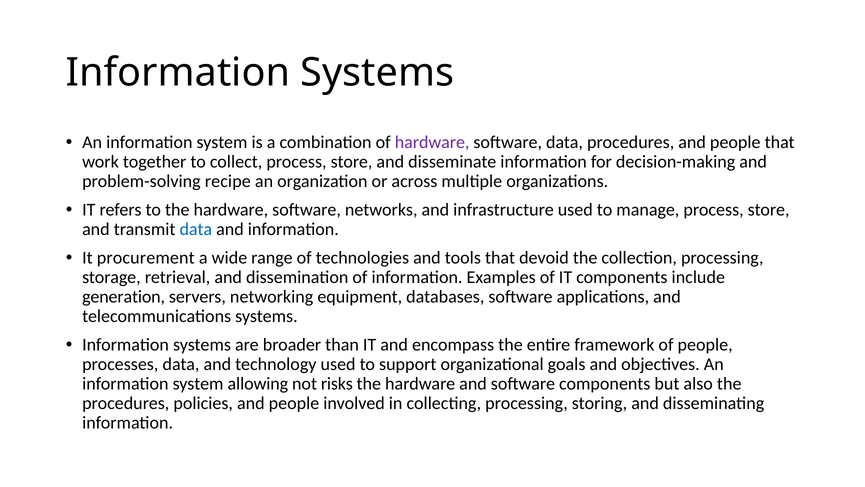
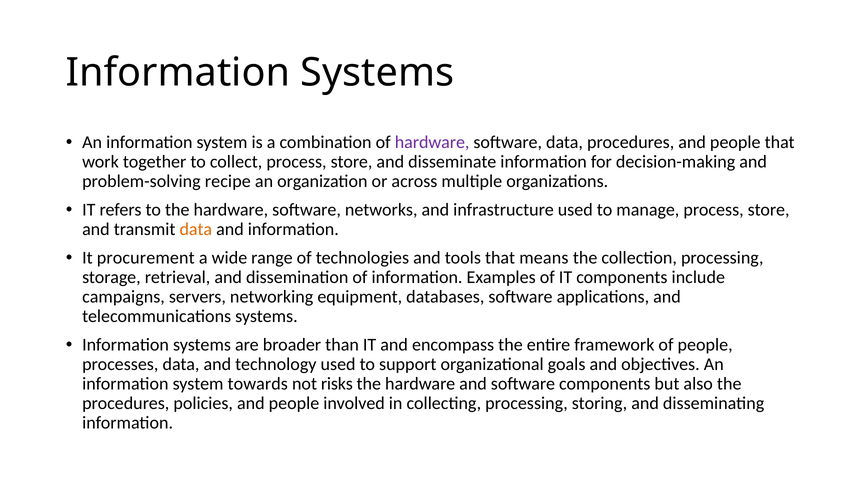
data at (196, 229) colour: blue -> orange
devoid: devoid -> means
generation: generation -> campaigns
allowing: allowing -> towards
